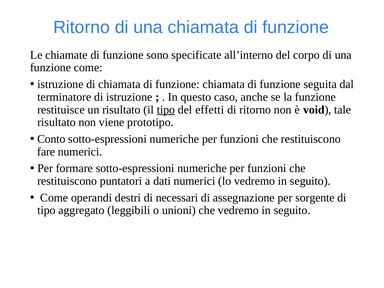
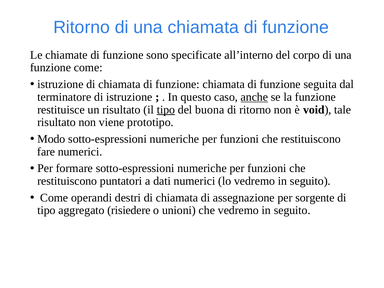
anche underline: none -> present
effetti: effetti -> buona
Conto: Conto -> Modo
destri di necessari: necessari -> chiamata
leggibili: leggibili -> risiedere
